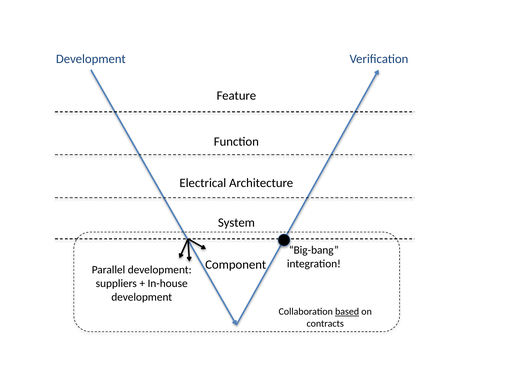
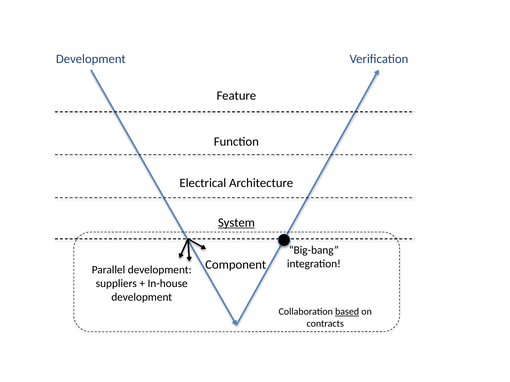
System underline: none -> present
